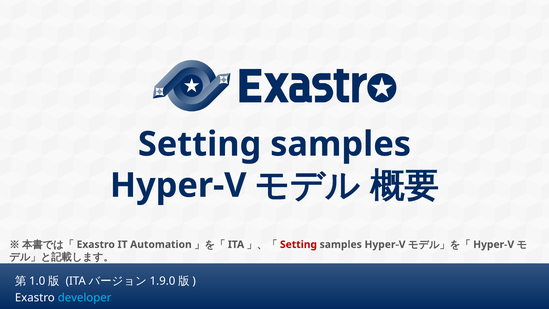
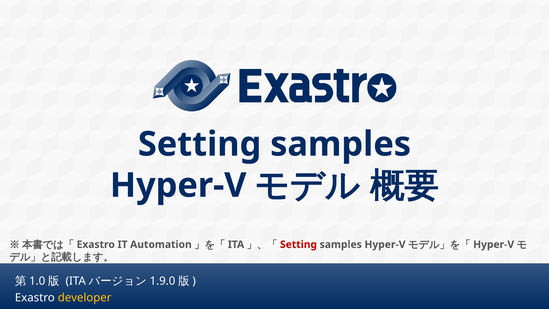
developer colour: light blue -> yellow
